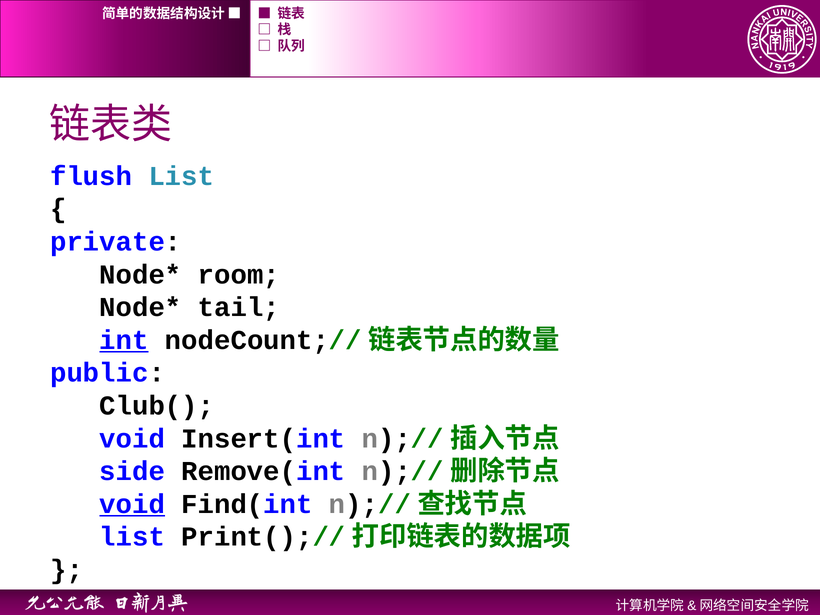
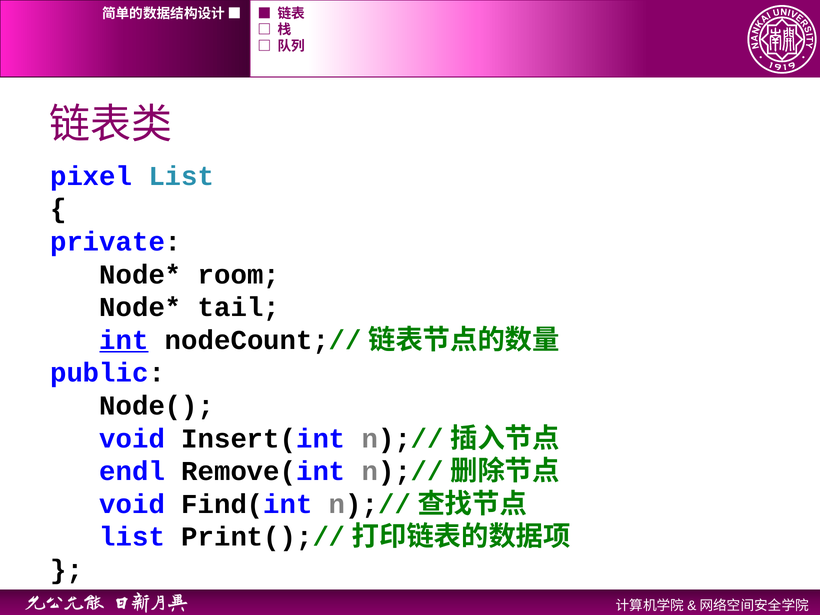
flush: flush -> pixel
Club(: Club( -> Node(
side: side -> endl
void at (132, 504) underline: present -> none
